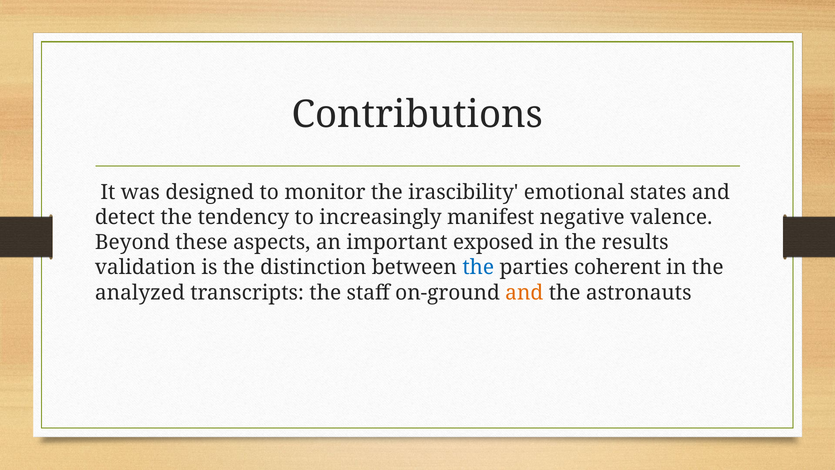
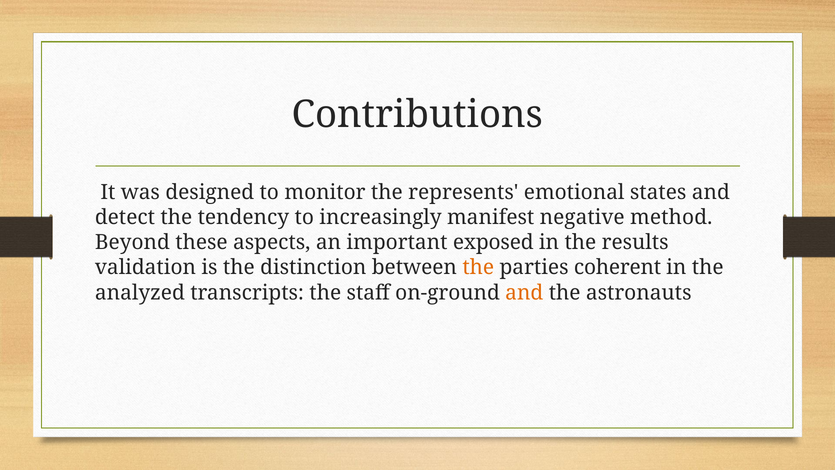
irascibility: irascibility -> represents
valence: valence -> method
the at (478, 267) colour: blue -> orange
